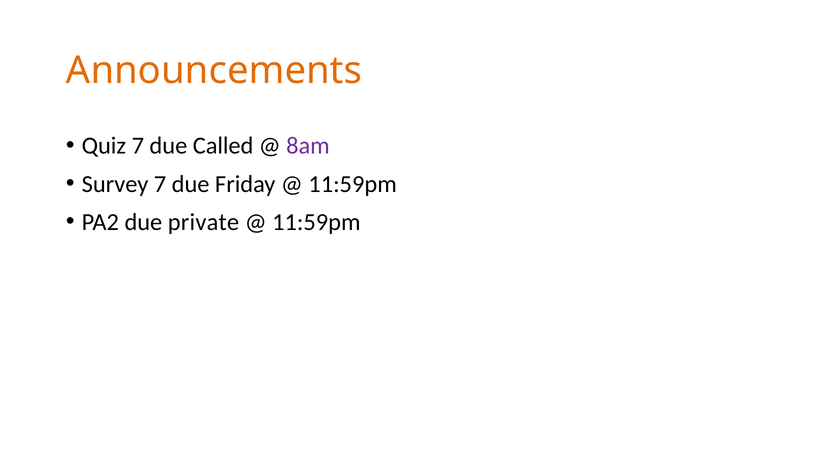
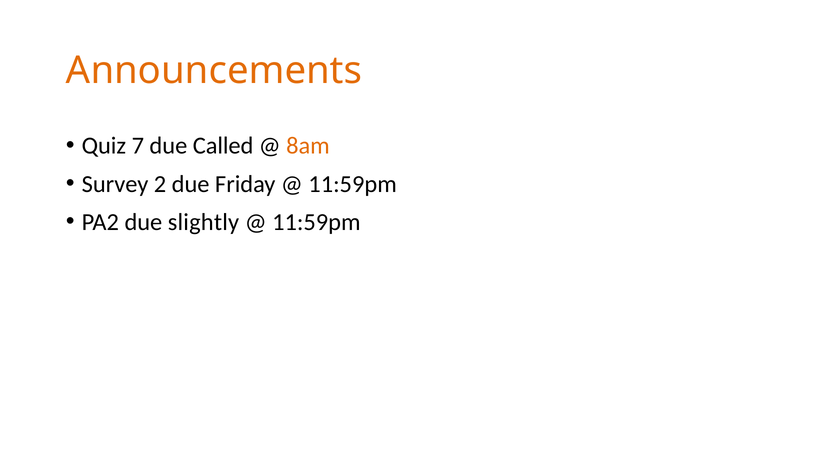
8am colour: purple -> orange
Survey 7: 7 -> 2
private: private -> slightly
